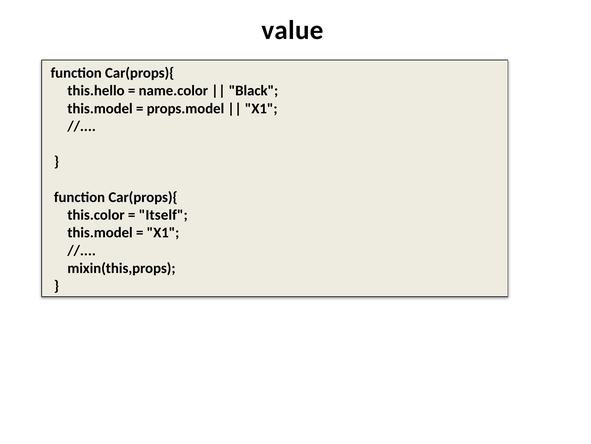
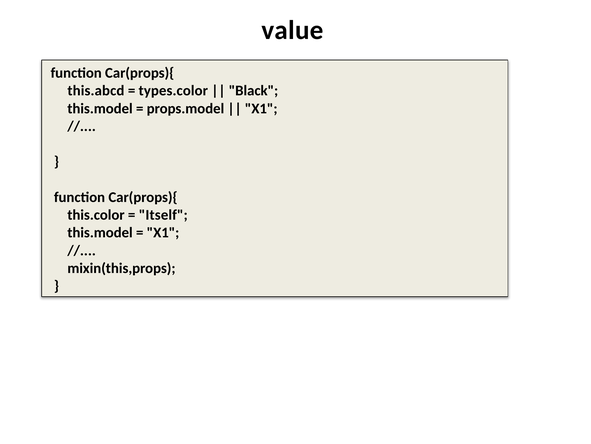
this.hello: this.hello -> this.abcd
name.color: name.color -> types.color
